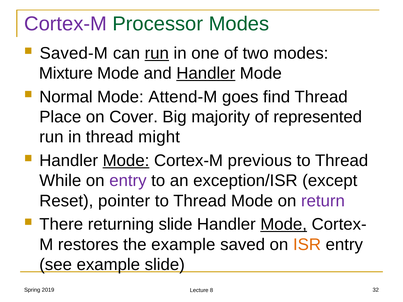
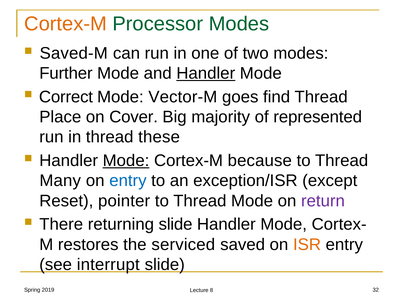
Cortex-M at (66, 24) colour: purple -> orange
run at (157, 53) underline: present -> none
Mixture: Mixture -> Further
Normal: Normal -> Correct
Attend-M: Attend-M -> Vector-M
might: might -> these
previous: previous -> because
While: While -> Many
entry at (128, 181) colour: purple -> blue
Mode at (284, 225) underline: present -> none
the example: example -> serviced
see example: example -> interrupt
